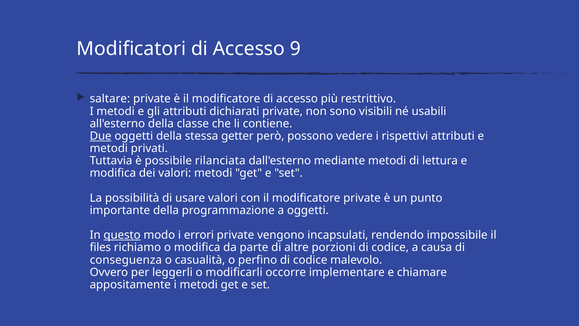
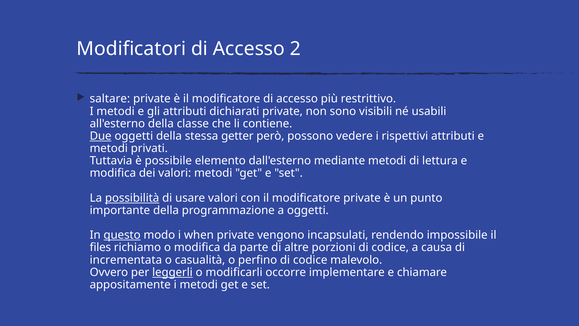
9: 9 -> 2
rilanciata: rilanciata -> elemento
possibilità underline: none -> present
errori: errori -> when
conseguenza: conseguenza -> incrementata
leggerli underline: none -> present
